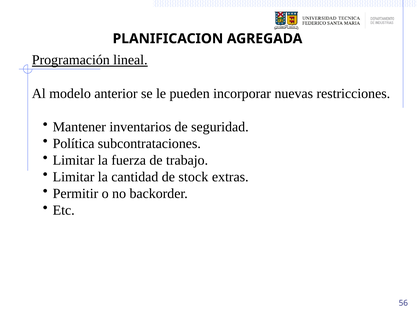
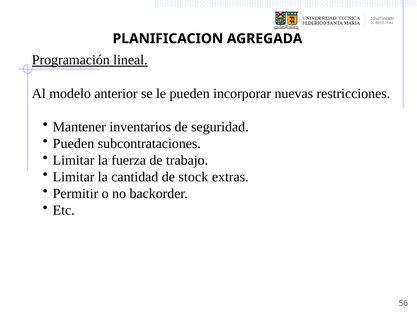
Política at (74, 143): Política -> Pueden
